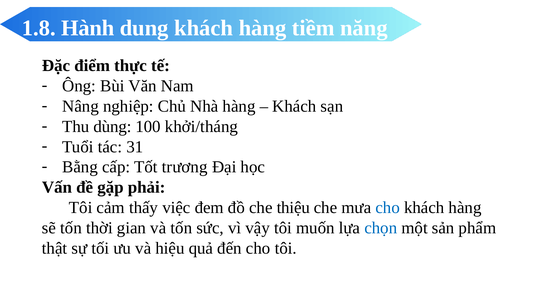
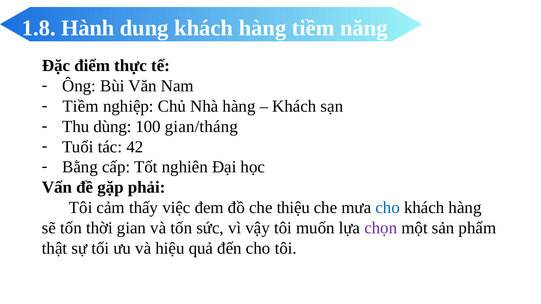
Nâng at (81, 106): Nâng -> Tiềm
khởi/tháng: khởi/tháng -> gian/tháng
31: 31 -> 42
trương: trương -> nghiên
chọn colour: blue -> purple
